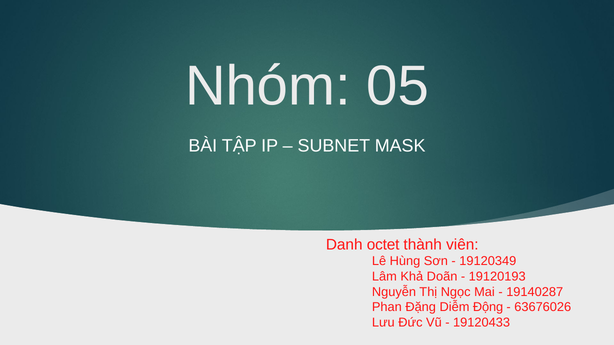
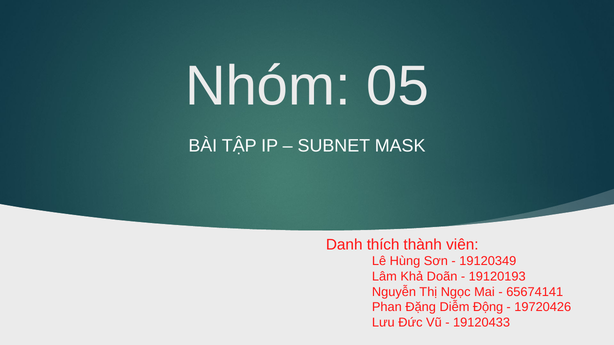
octet: octet -> thích
19140287: 19140287 -> 65674141
63676026: 63676026 -> 19720426
